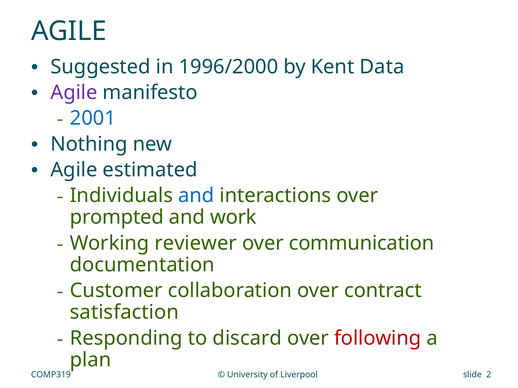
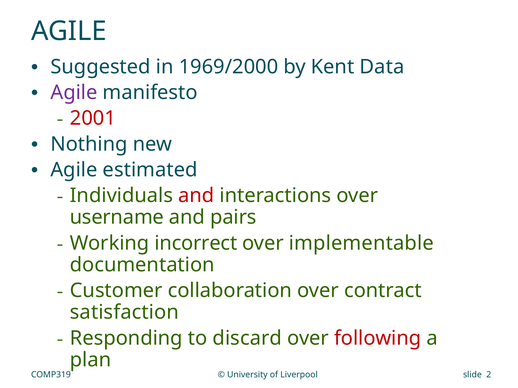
1996/2000: 1996/2000 -> 1969/2000
2001 colour: blue -> red
and at (196, 196) colour: blue -> red
prompted: prompted -> username
work: work -> pairs
reviewer: reviewer -> incorrect
communication: communication -> implementable
